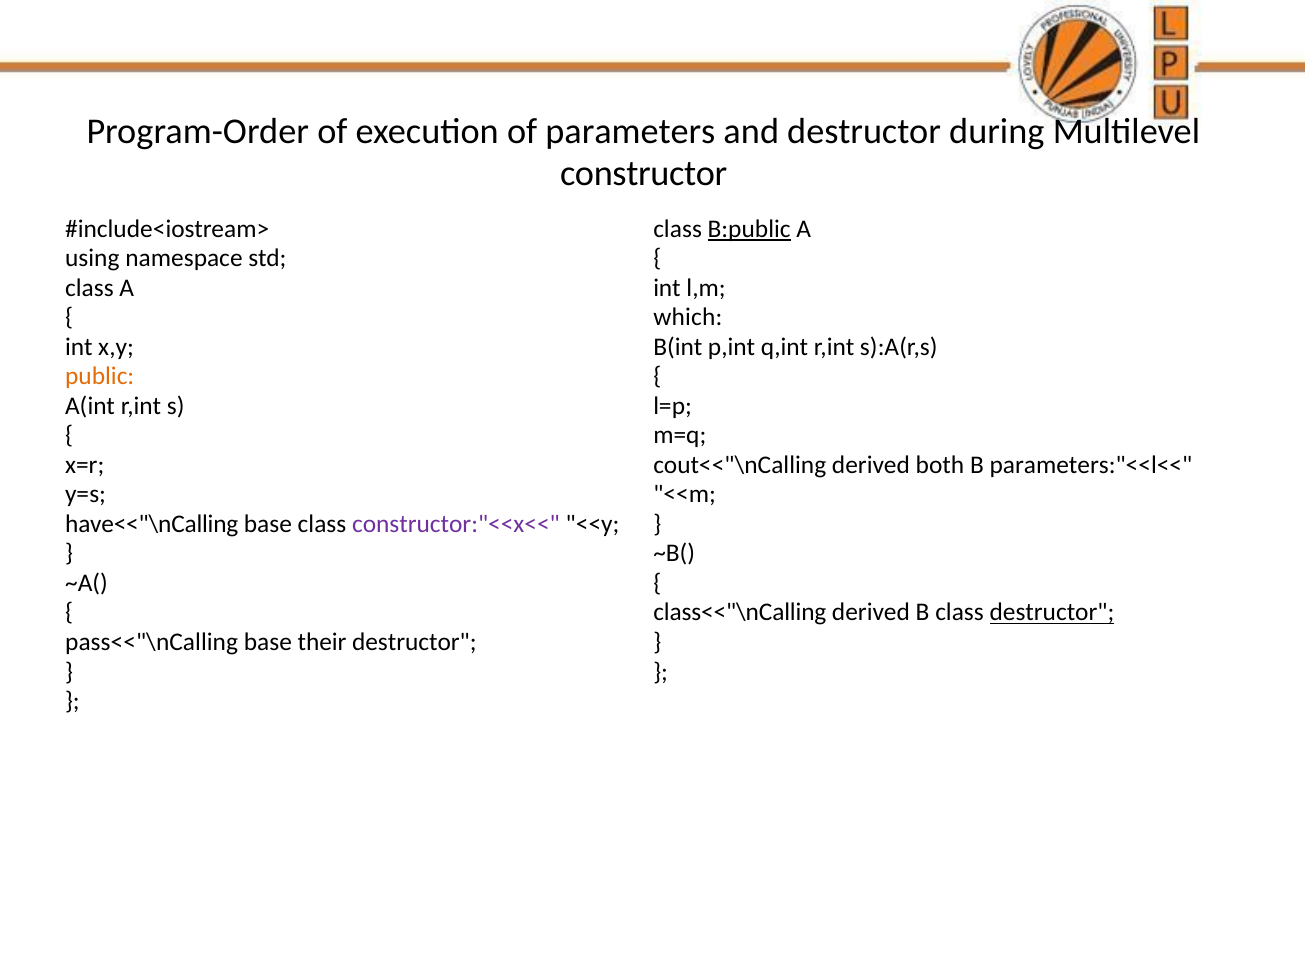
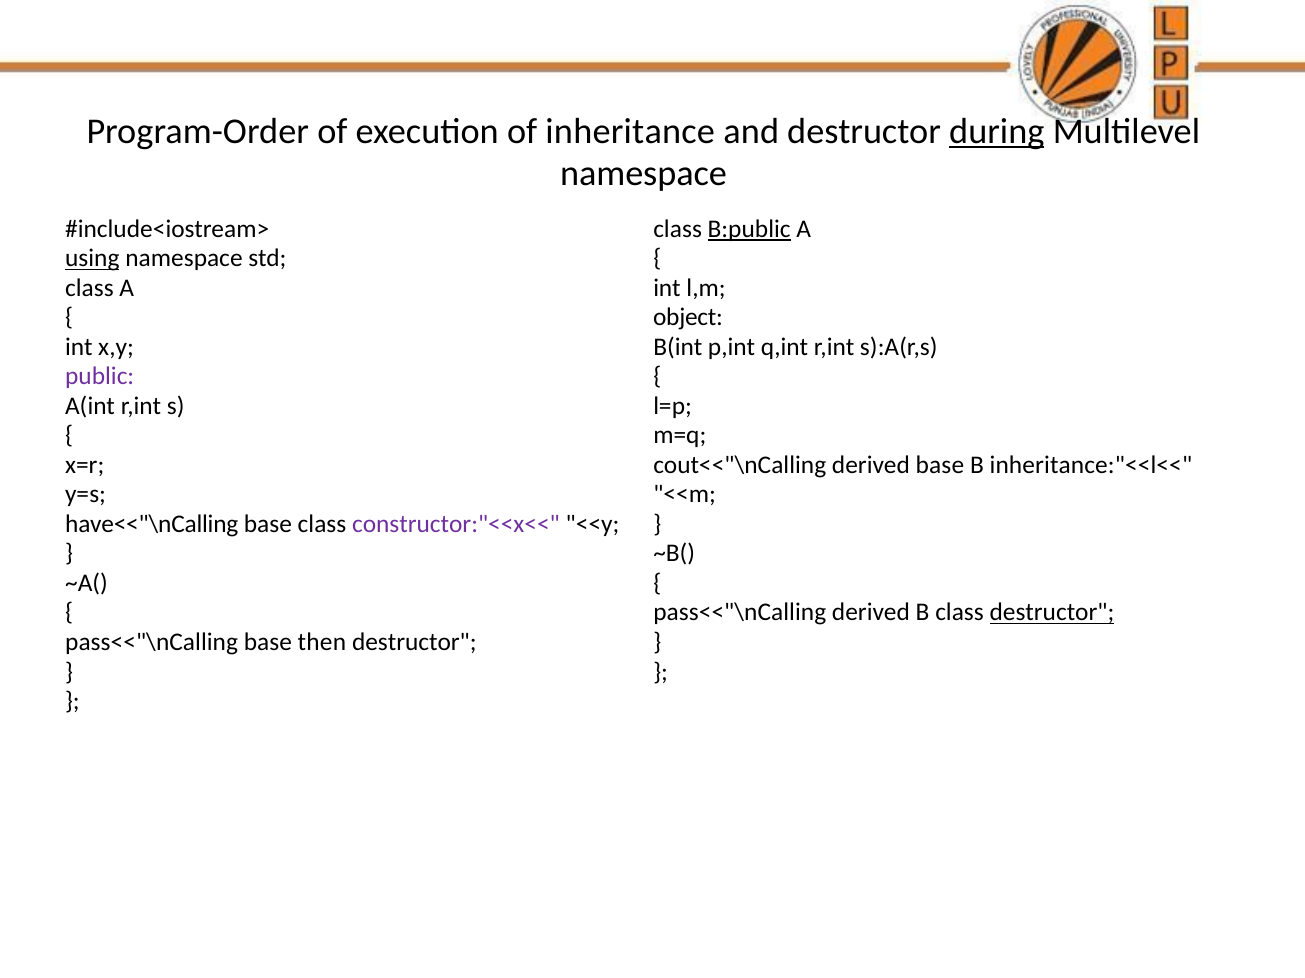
parameters: parameters -> inheritance
during underline: none -> present
constructor at (644, 174): constructor -> namespace
using underline: none -> present
which: which -> object
public colour: orange -> purple
derived both: both -> base
parameters:"<<l<<: parameters:"<<l<< -> inheritance:"<<l<<
class<<"\nCalling at (740, 613): class<<"\nCalling -> pass<<"\nCalling
their: their -> then
